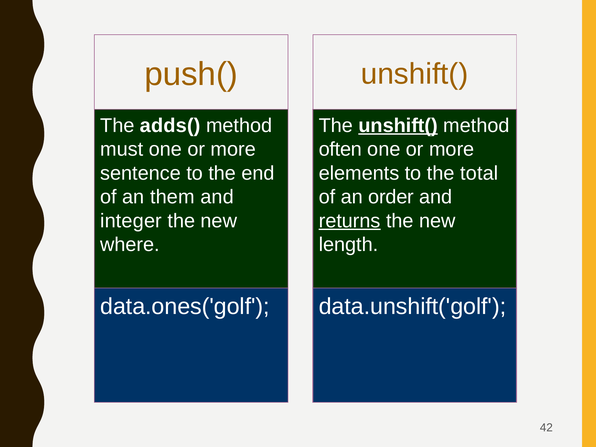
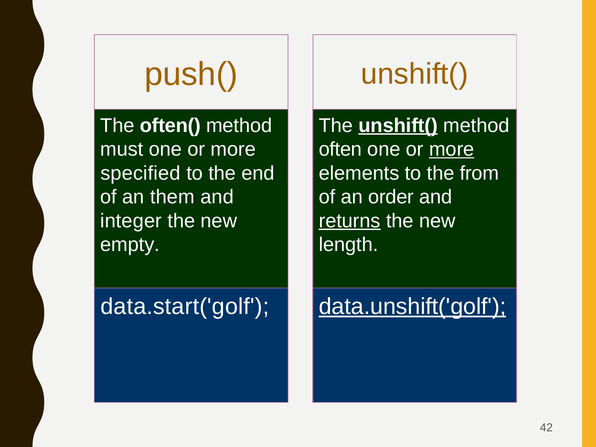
adds(: adds( -> often(
more at (452, 149) underline: none -> present
sentence: sentence -> specified
total: total -> from
where: where -> empty
data.ones('golf: data.ones('golf -> data.start('golf
data.unshift('golf underline: none -> present
